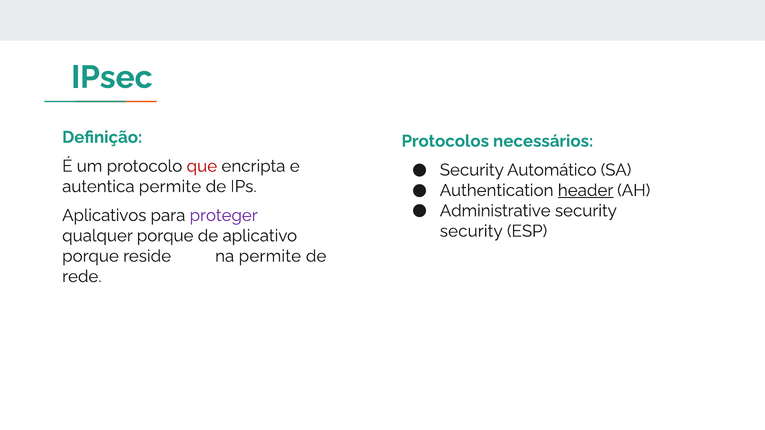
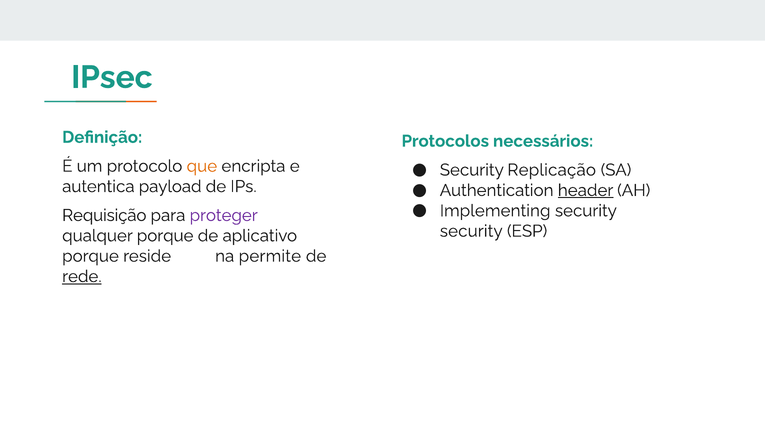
que colour: red -> orange
Automático: Automático -> Replicação
autentica permite: permite -> payload
Administrative: Administrative -> Implementing
Aplicativos: Aplicativos -> Requisição
rede underline: none -> present
